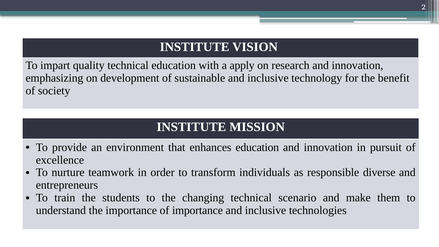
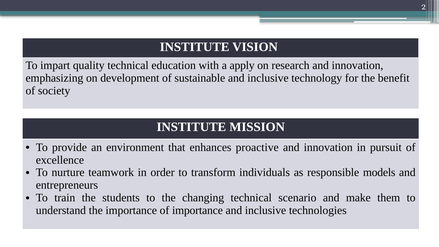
enhances education: education -> proactive
diverse: diverse -> models
